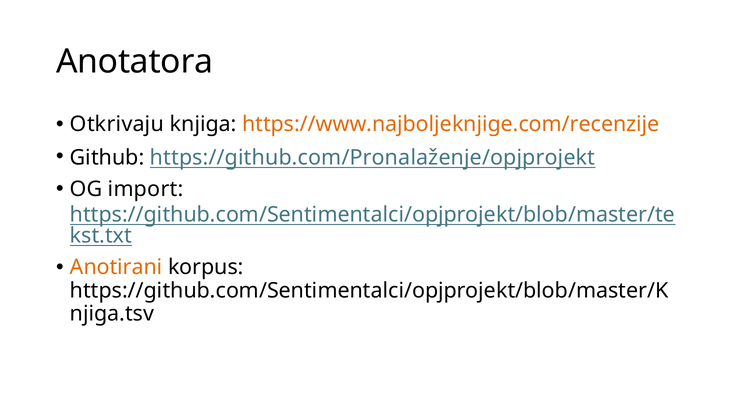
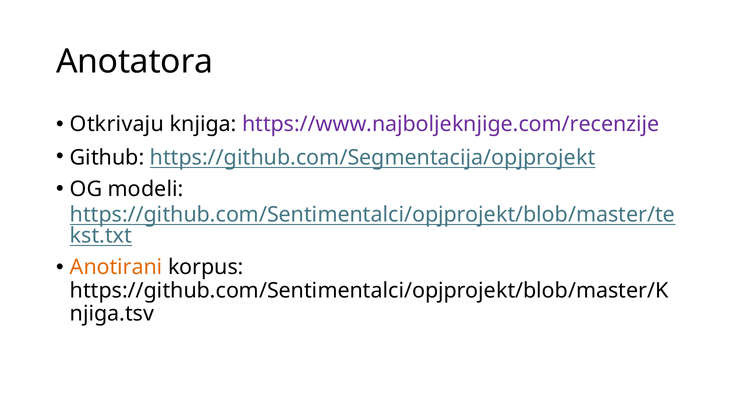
https://www.najboljeknjige.com/recenzije colour: orange -> purple
https://github.com/Pronalaženje/opjprojekt: https://github.com/Pronalaženje/opjprojekt -> https://github.com/Segmentacija/opjprojekt
import: import -> modeli
